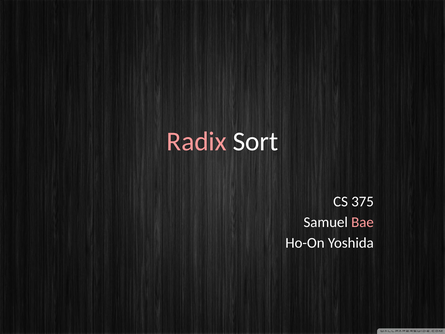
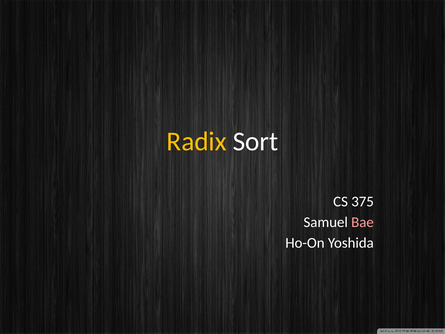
Radix colour: pink -> yellow
